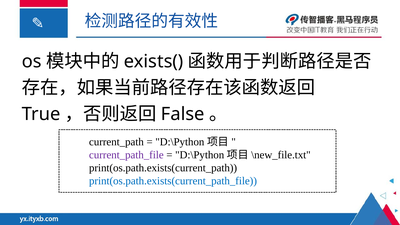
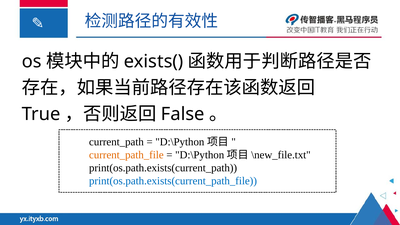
current_path_file colour: purple -> orange
